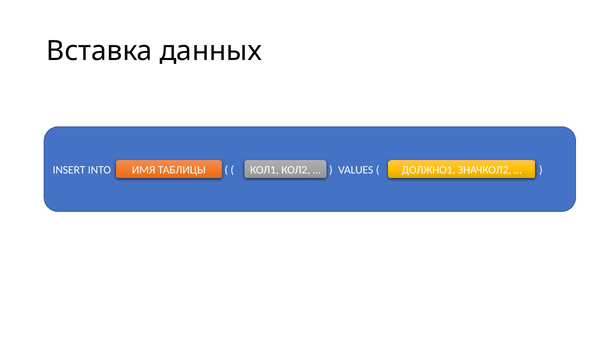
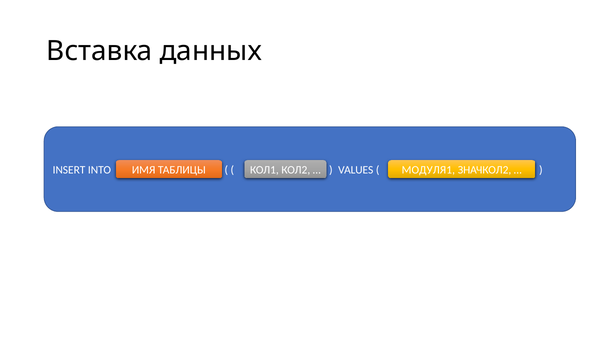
ДОЛЖНО1: ДОЛЖНО1 -> МОДУЛЯ1
